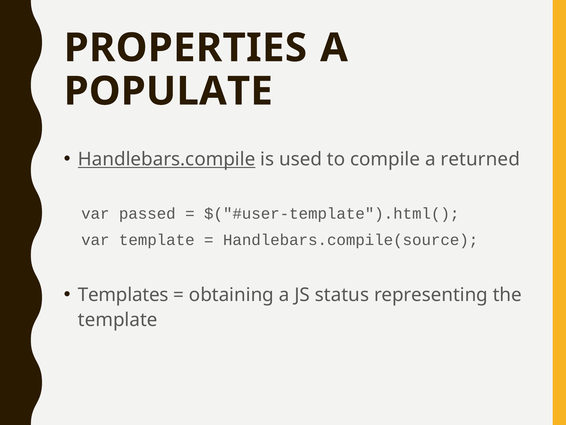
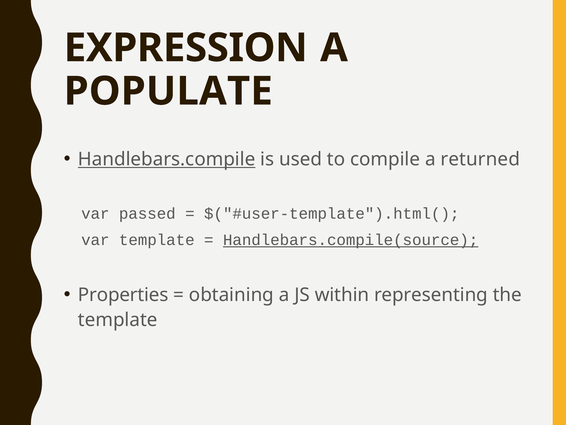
PROPERTIES: PROPERTIES -> EXPRESSION
Handlebars.compile(source underline: none -> present
Templates: Templates -> Properties
status: status -> within
